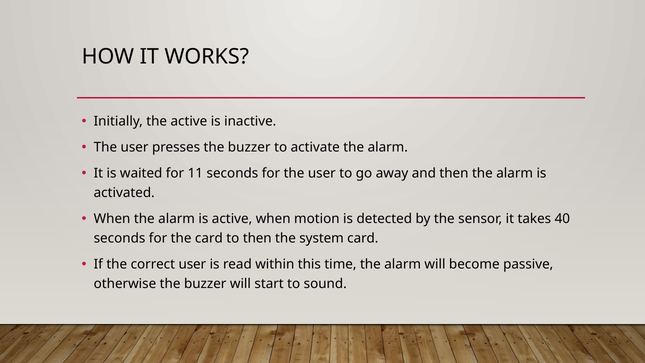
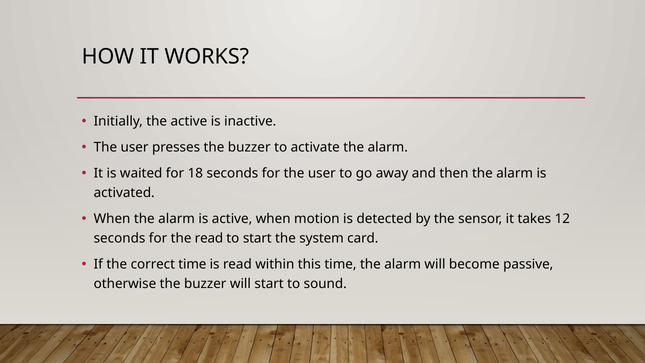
11: 11 -> 18
40: 40 -> 12
the card: card -> read
to then: then -> start
correct user: user -> time
